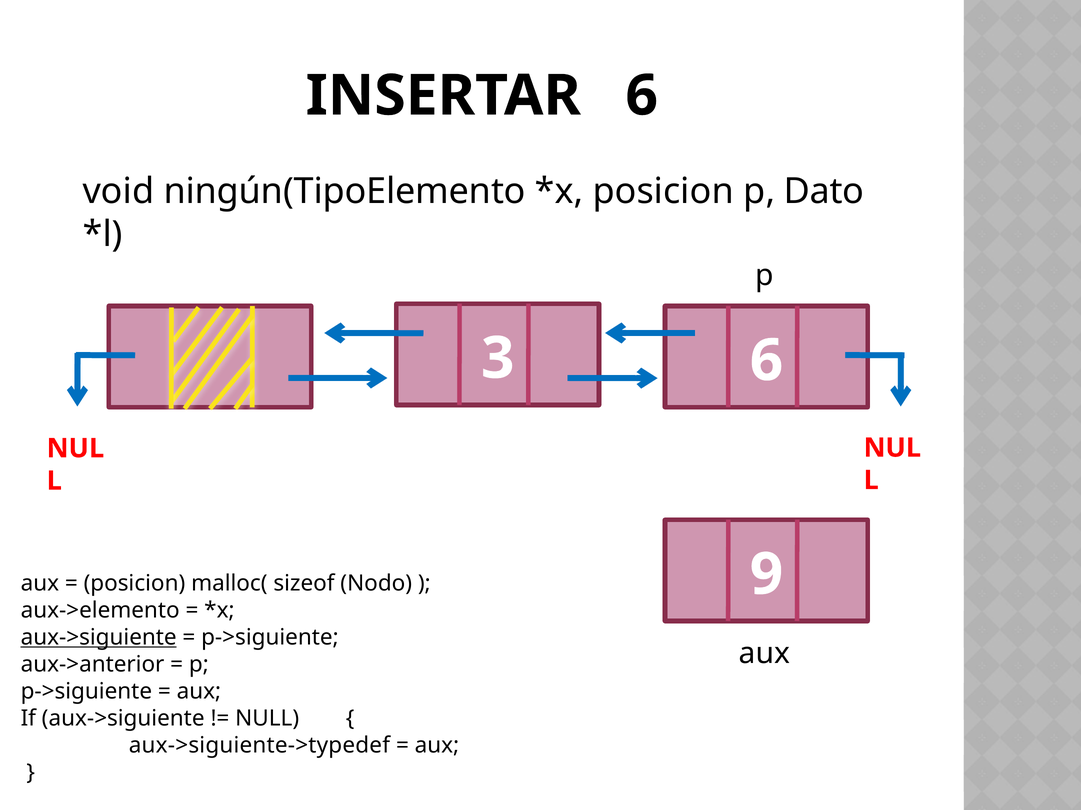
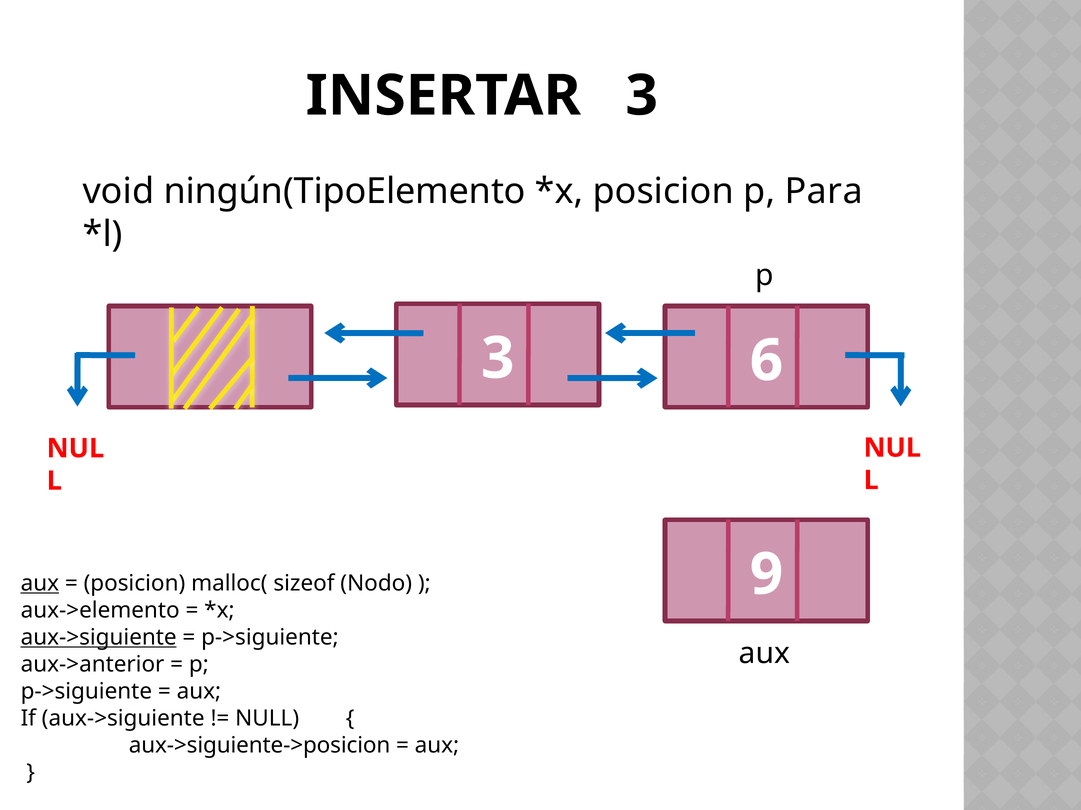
INSERTAR 6: 6 -> 3
Dato: Dato -> Para
aux at (40, 584) underline: none -> present
aux->siguiente->typedef: aux->siguiente->typedef -> aux->siguiente->posicion
